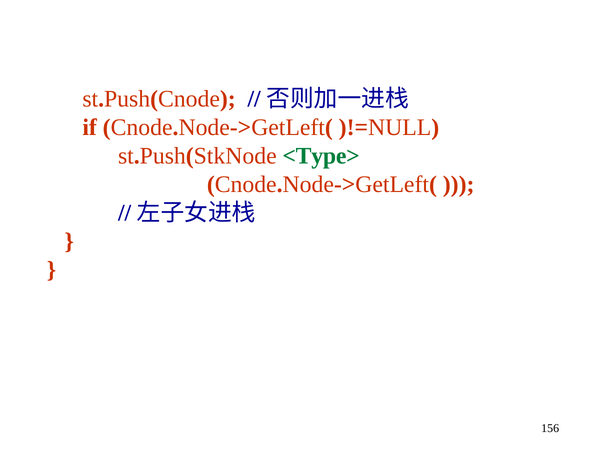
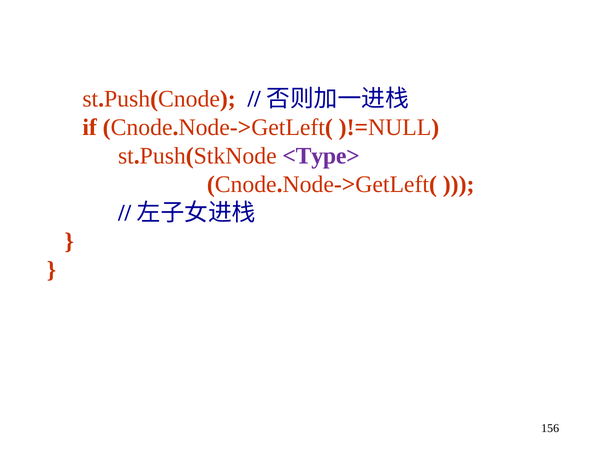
<Type> colour: green -> purple
